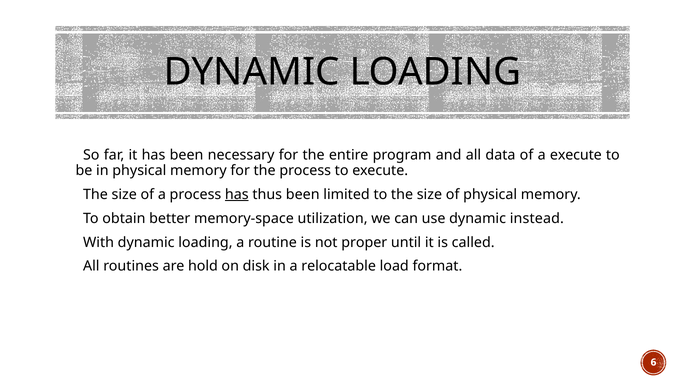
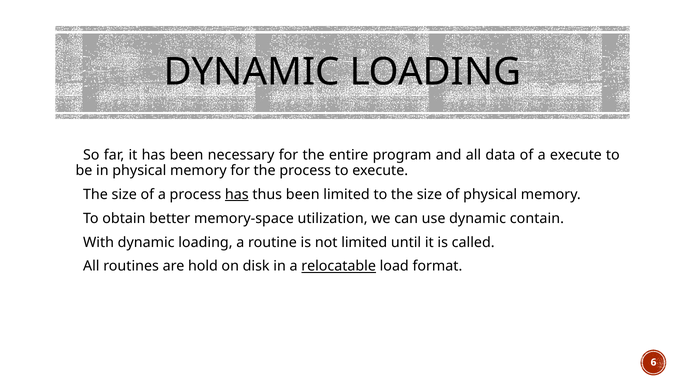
instead: instead -> contain
not proper: proper -> limited
relocatable underline: none -> present
